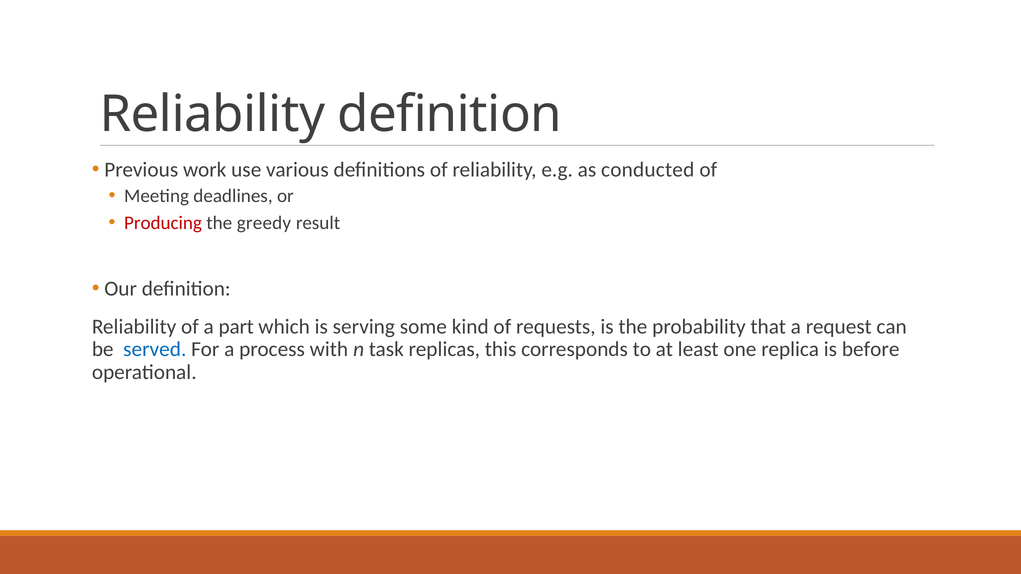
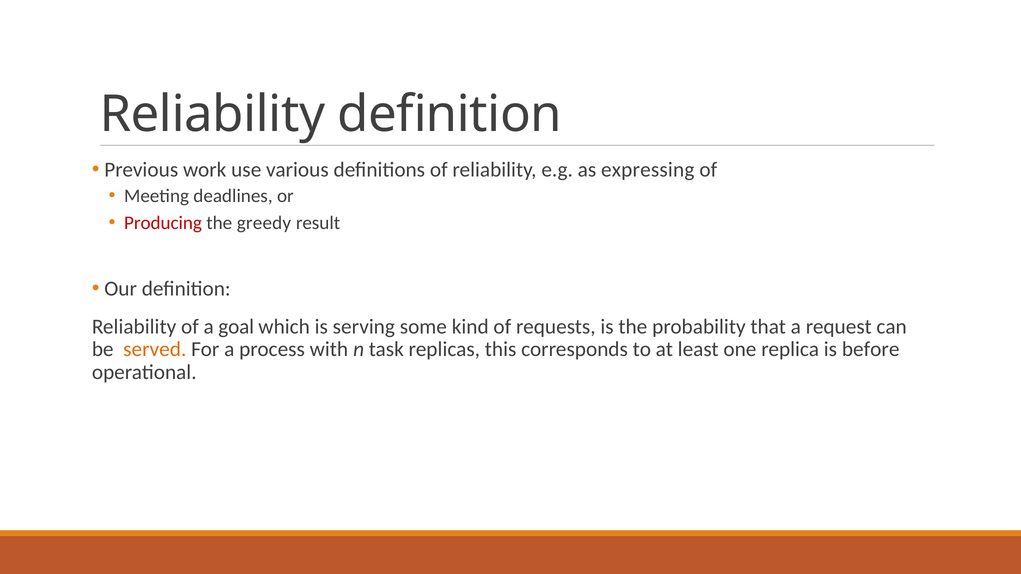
conducted: conducted -> expressing
part: part -> goal
served colour: blue -> orange
